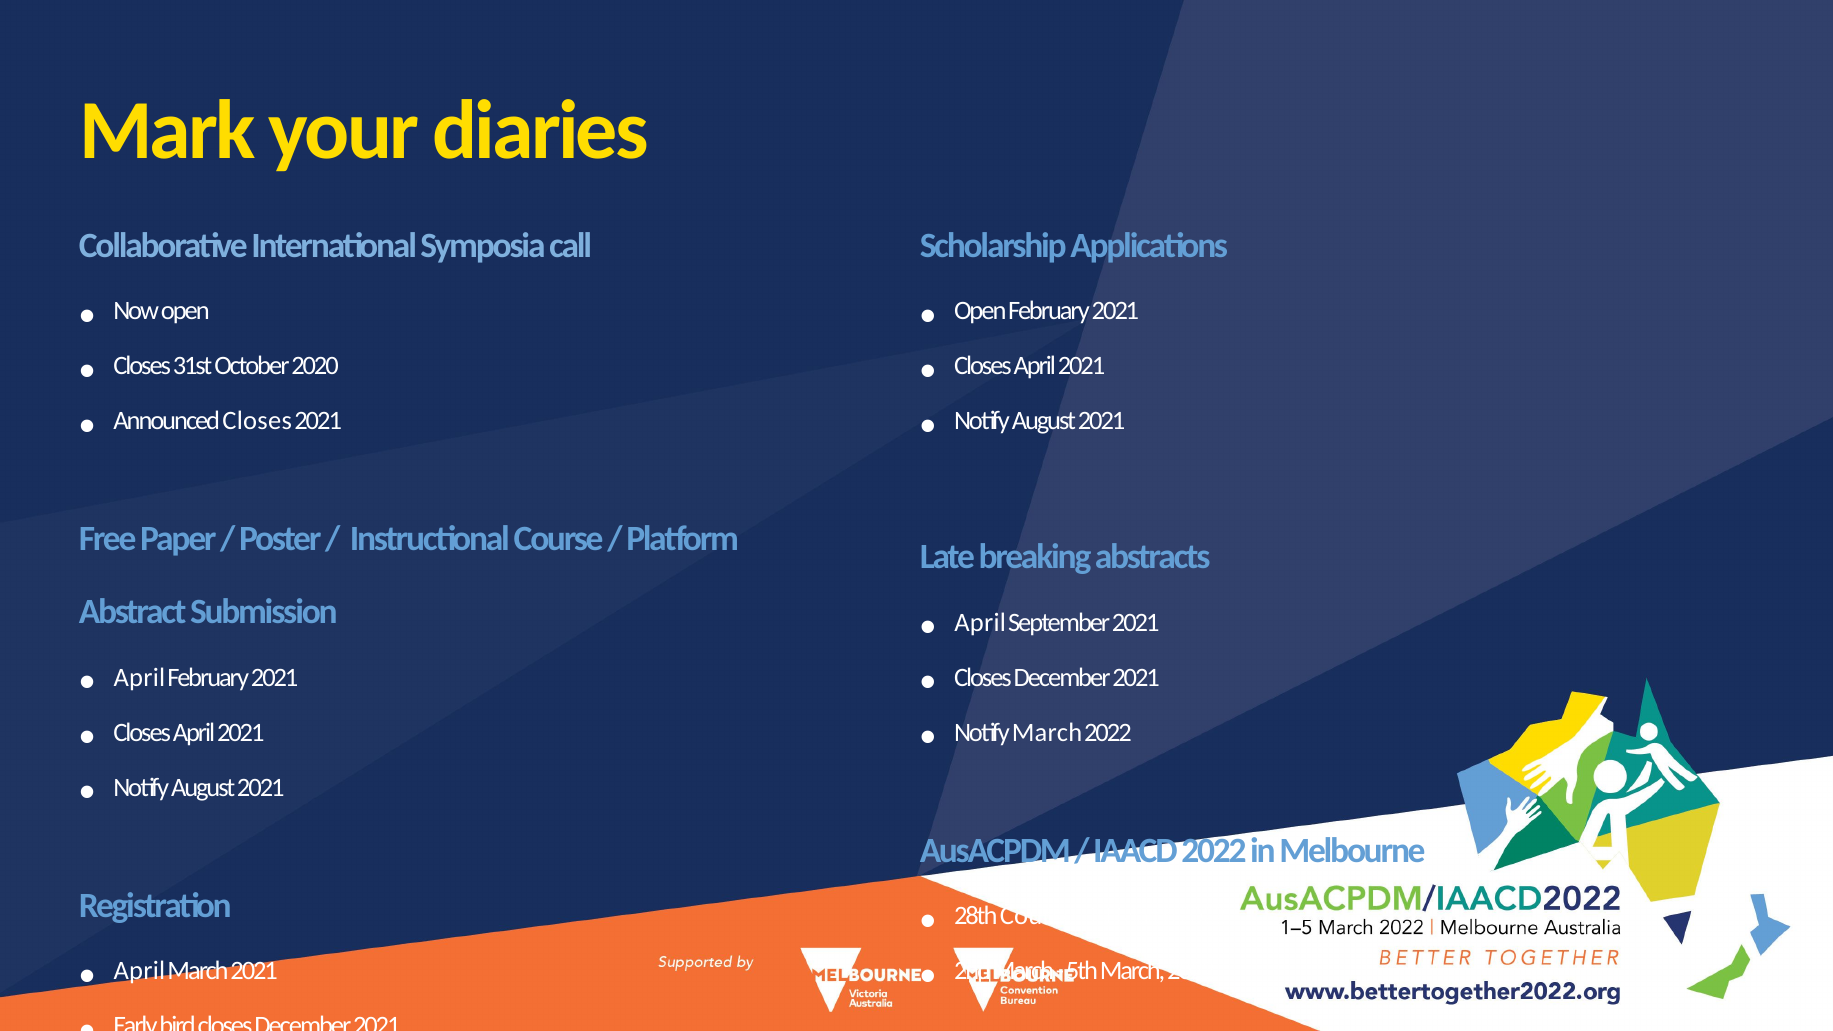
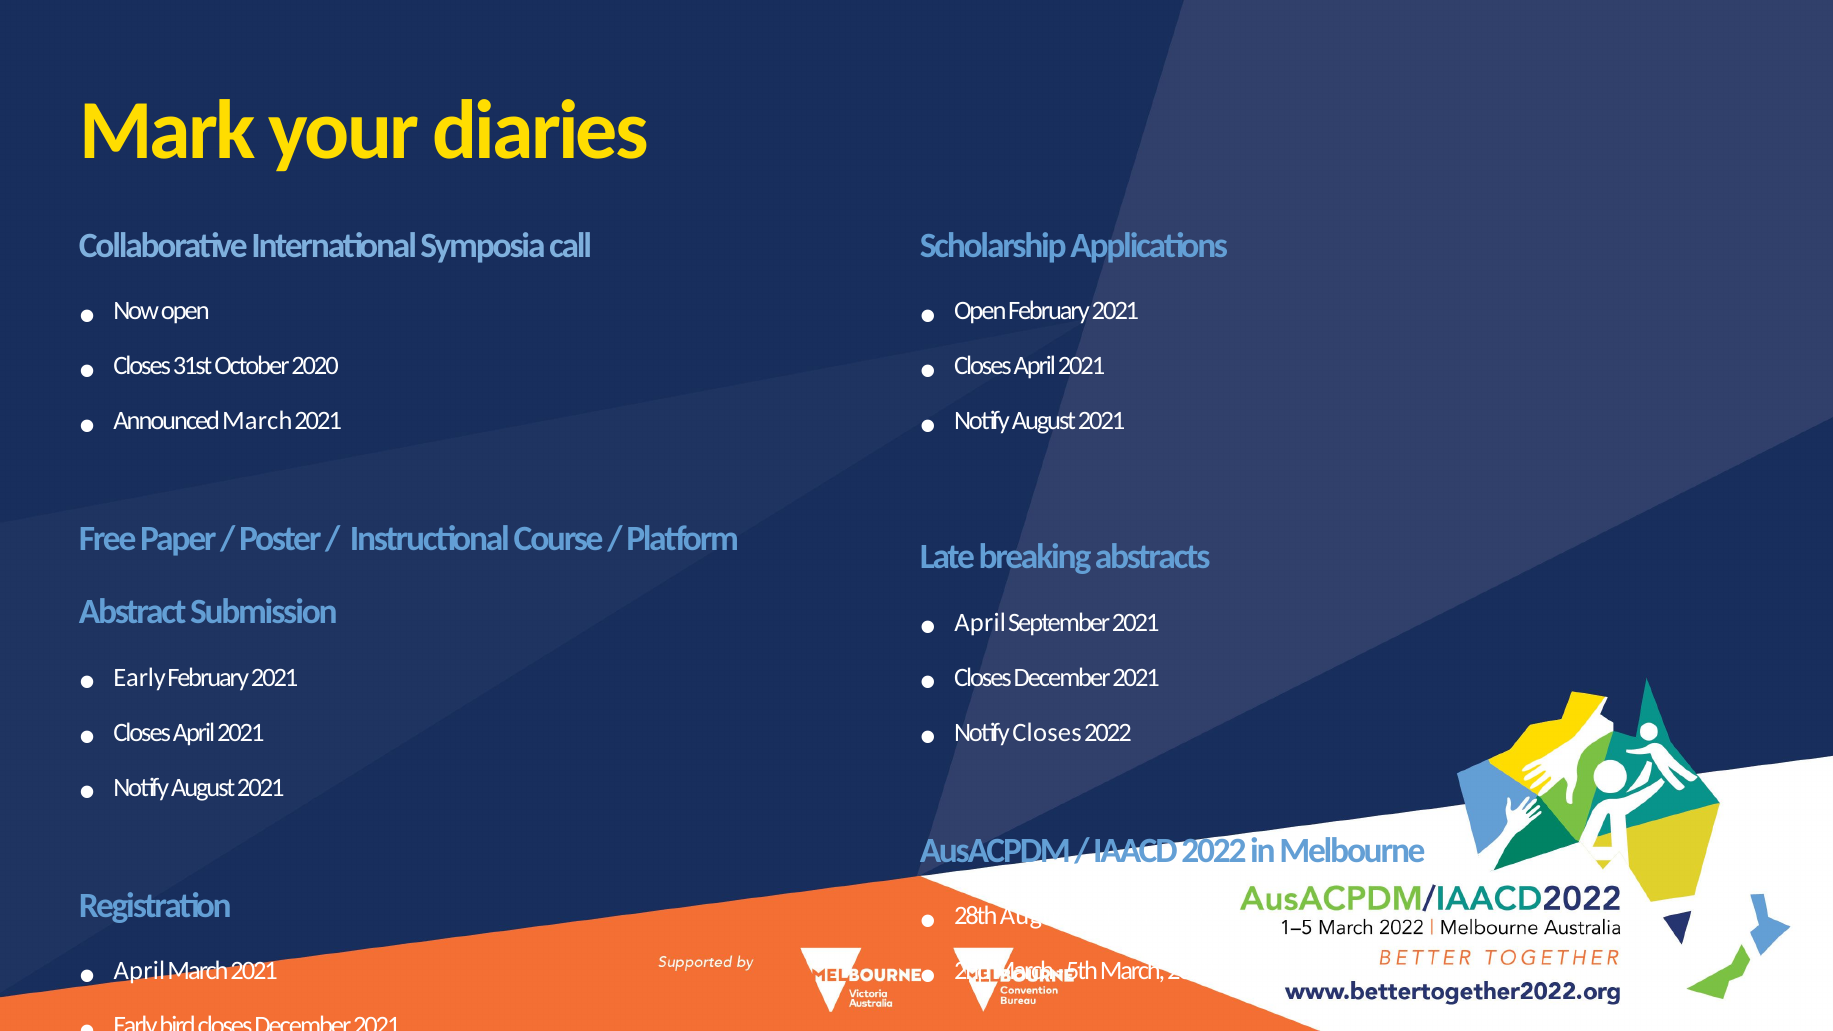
Announced Closes: Closes -> March
April at (139, 678): April -> Early
Notify March: March -> Closes
28th Course: Course -> August
